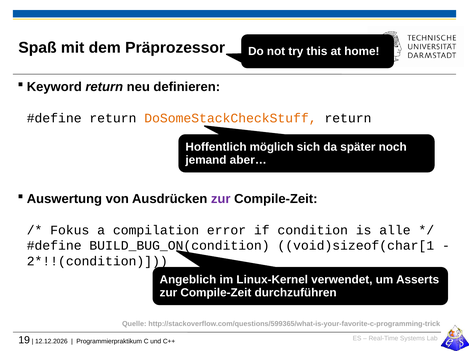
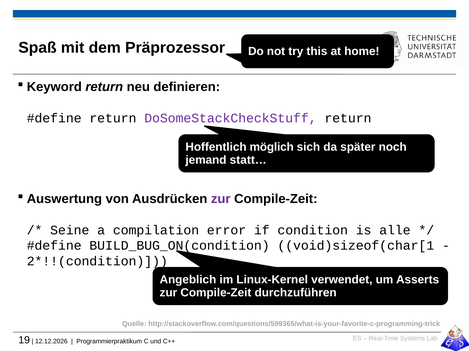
DoSomeStackCheckStuff colour: orange -> purple
aber…: aber… -> statt…
Fokus: Fokus -> Seine
